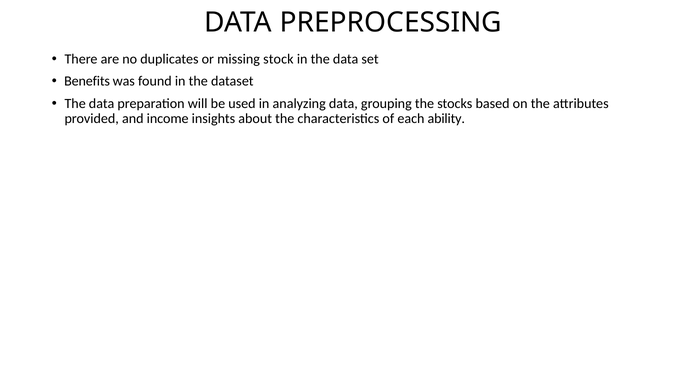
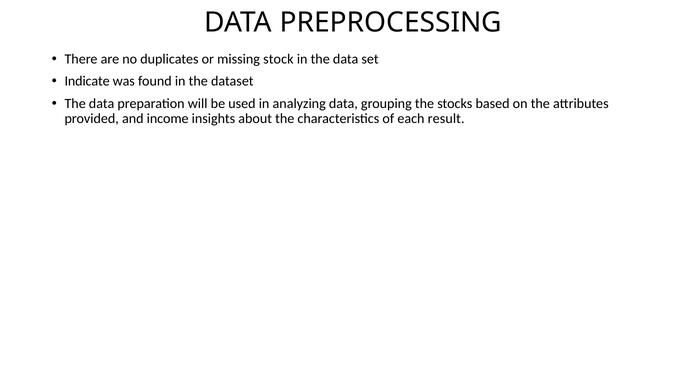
Benefits: Benefits -> Indicate
ability: ability -> result
